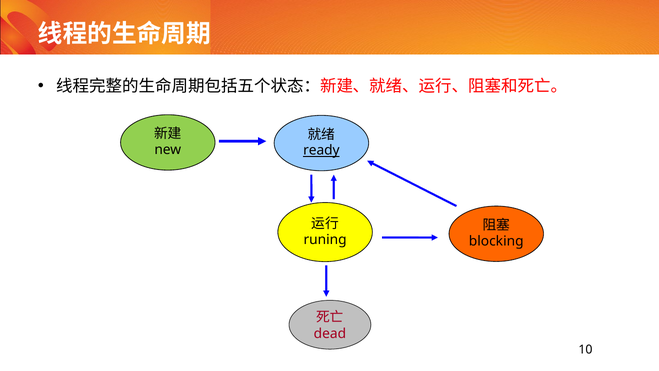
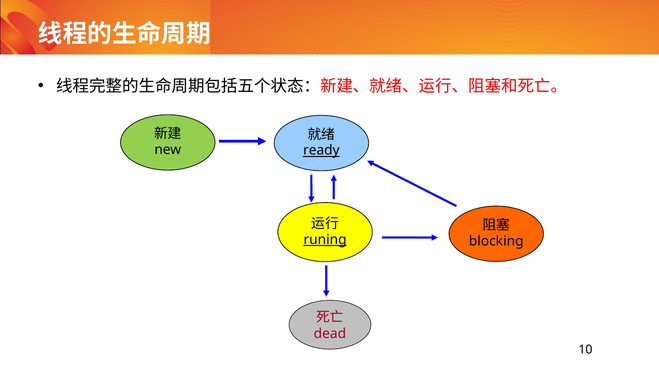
runing underline: none -> present
